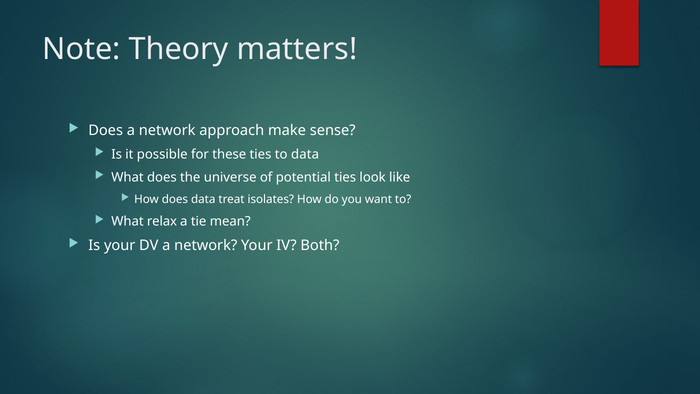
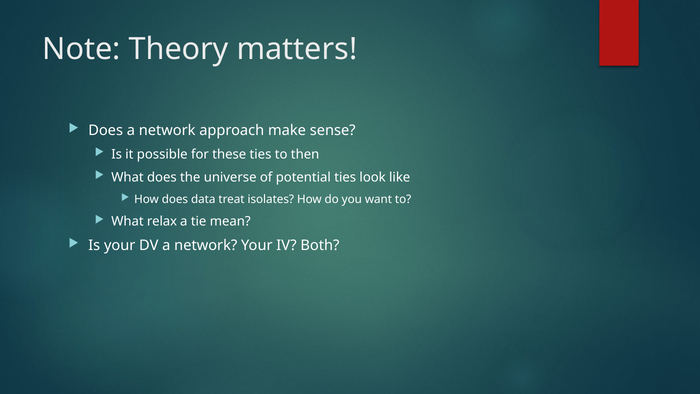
to data: data -> then
